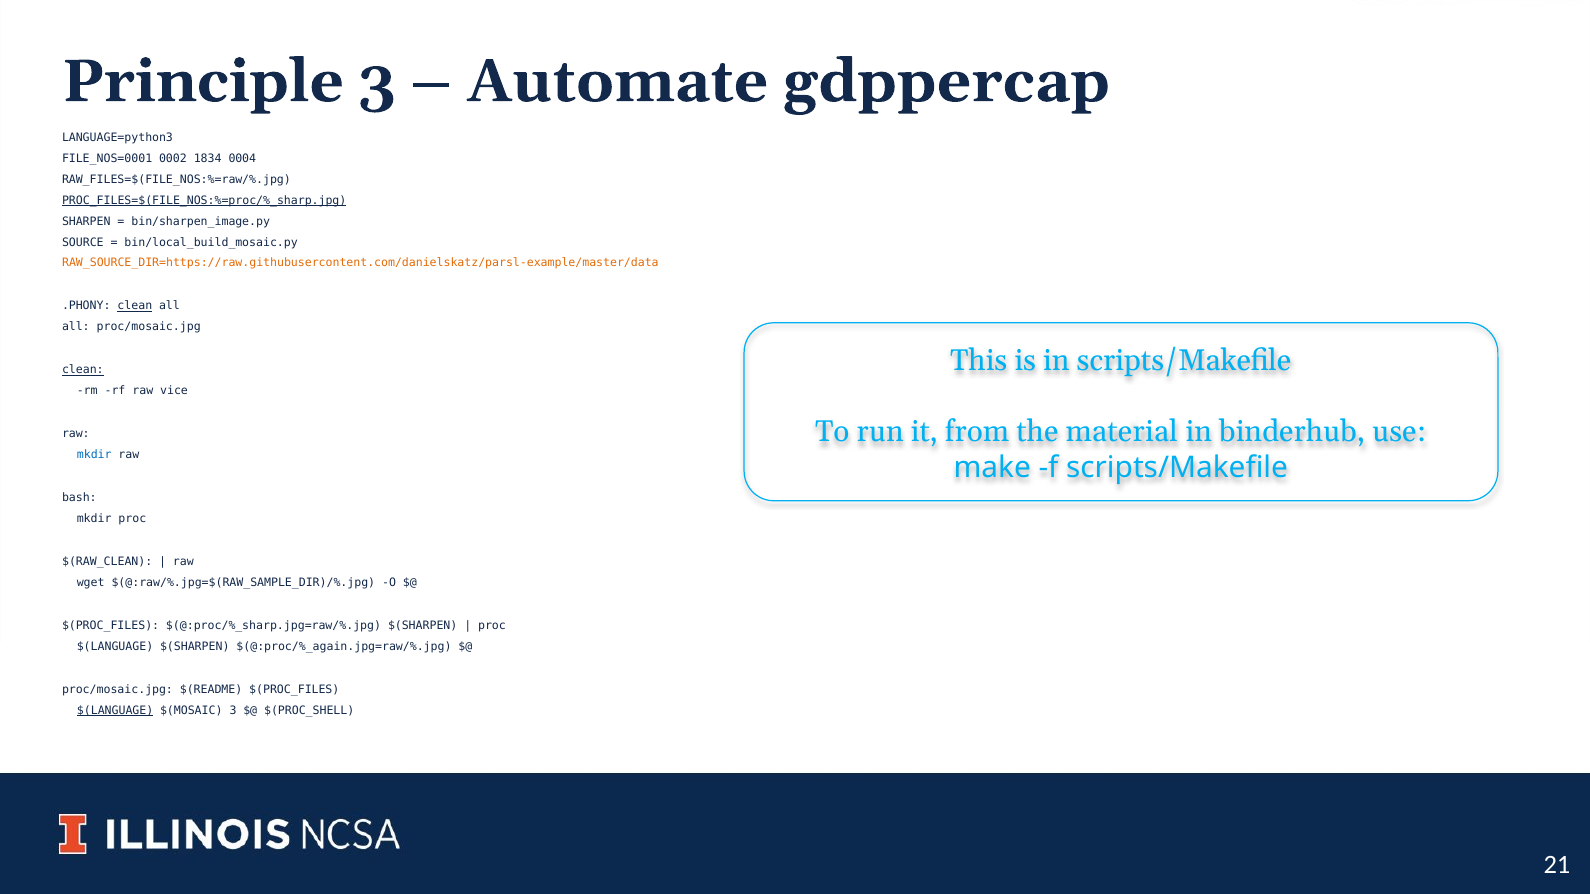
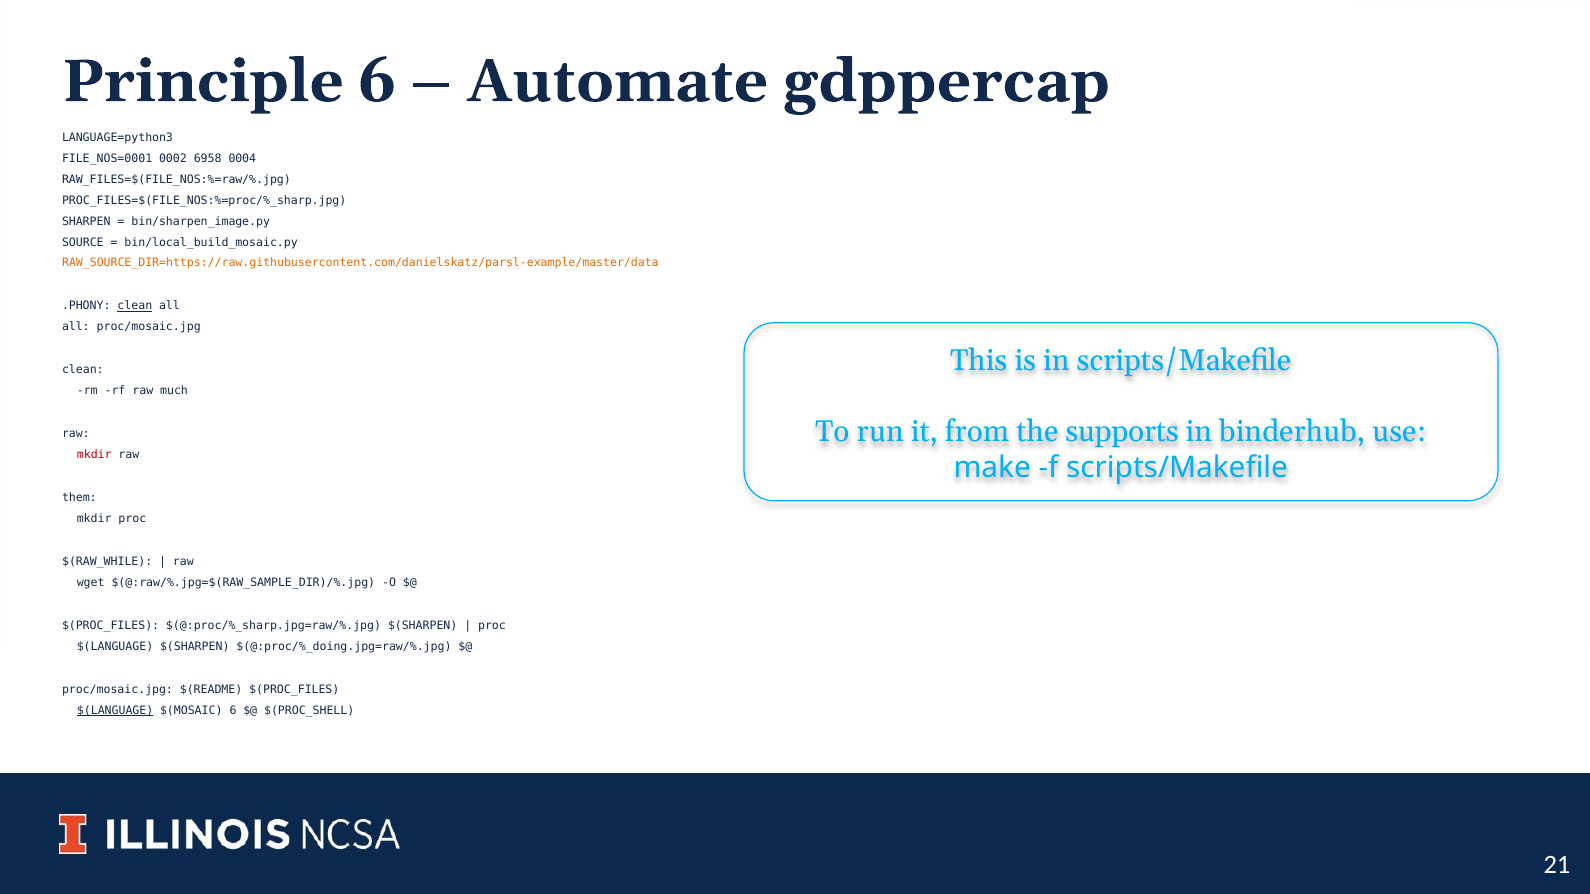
Principle 3: 3 -> 6
1834: 1834 -> 6958
PROC_FILES=$(FILE_NOS:%=proc/%_sharp.jpg underline: present -> none
clean at (83, 370) underline: present -> none
vice: vice -> much
material: material -> supports
mkdir at (94, 455) colour: blue -> red
bash: bash -> them
$(RAW_CLEAN: $(RAW_CLEAN -> $(RAW_WHILE
$(@:proc/%_again.jpg=raw/%.jpg: $(@:proc/%_again.jpg=raw/%.jpg -> $(@:proc/%_doing.jpg=raw/%.jpg
$(MOSAIC 3: 3 -> 6
